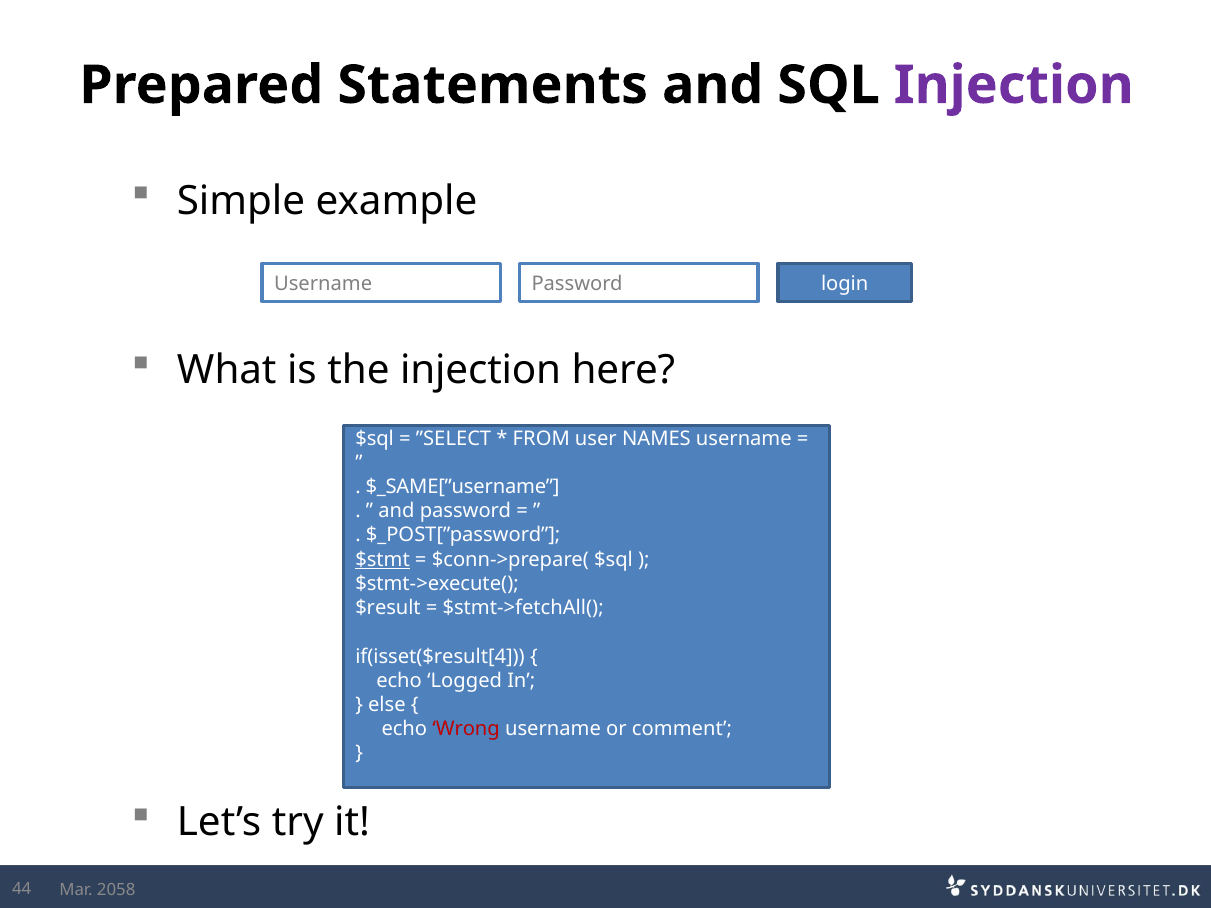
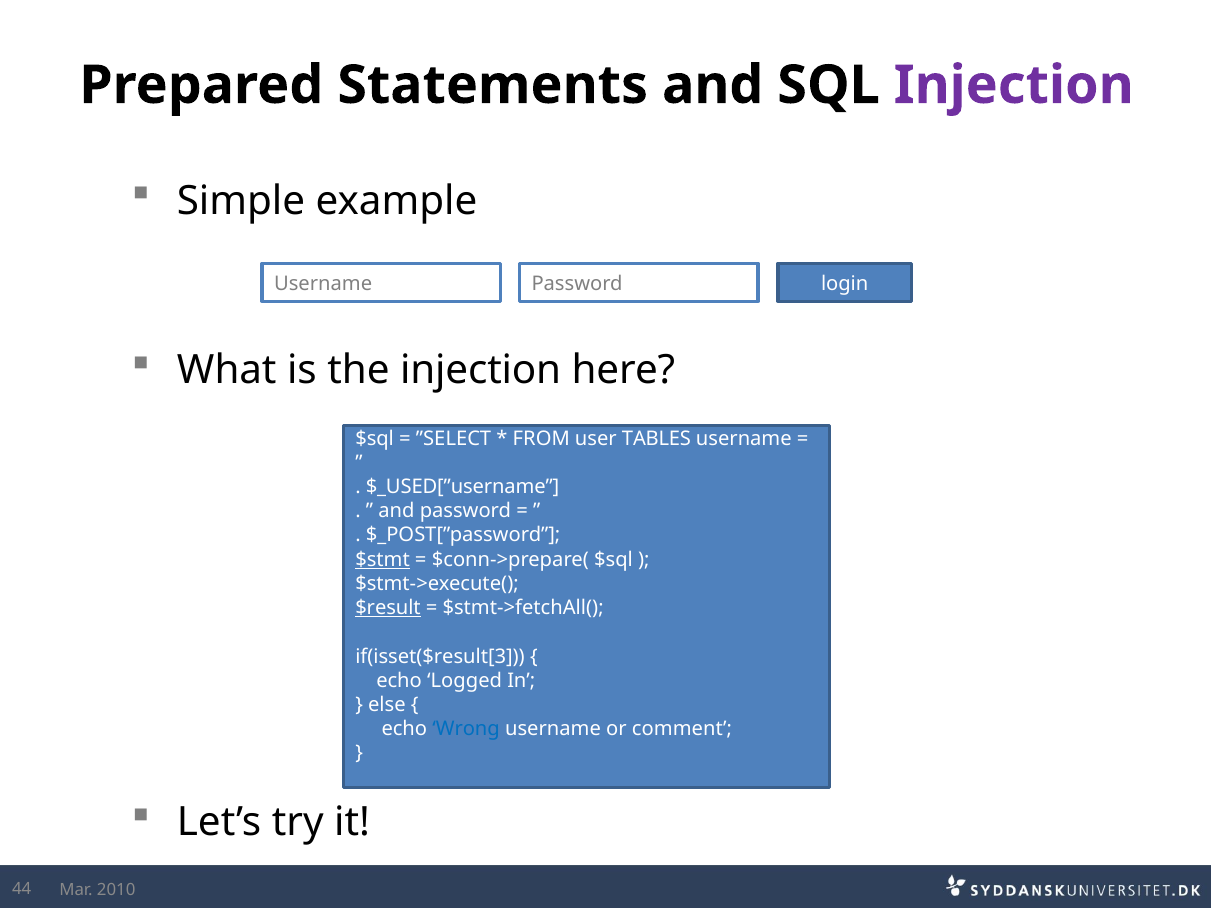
NAMES: NAMES -> TABLES
$_SAME[”username: $_SAME[”username -> $_USED[”username
$result underline: none -> present
if(isset($result[4: if(isset($result[4 -> if(isset($result[3
Wrong colour: red -> blue
2058: 2058 -> 2010
